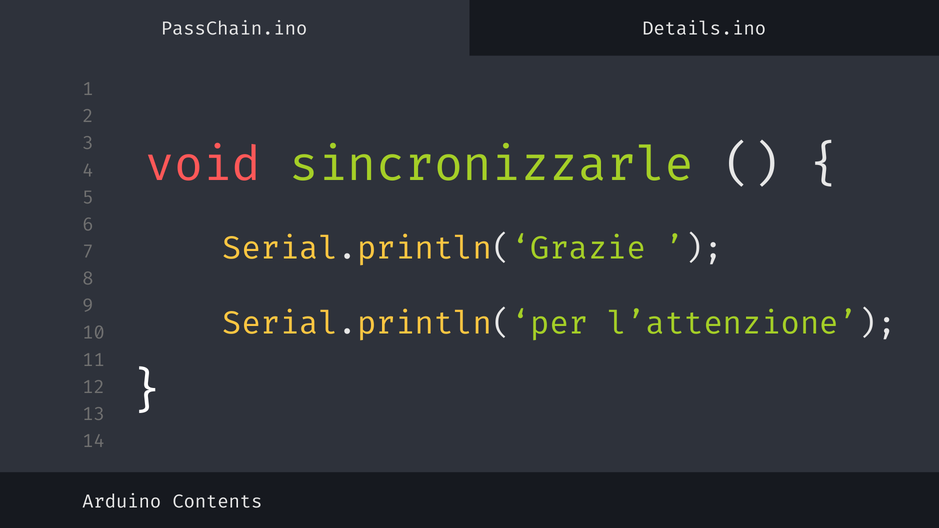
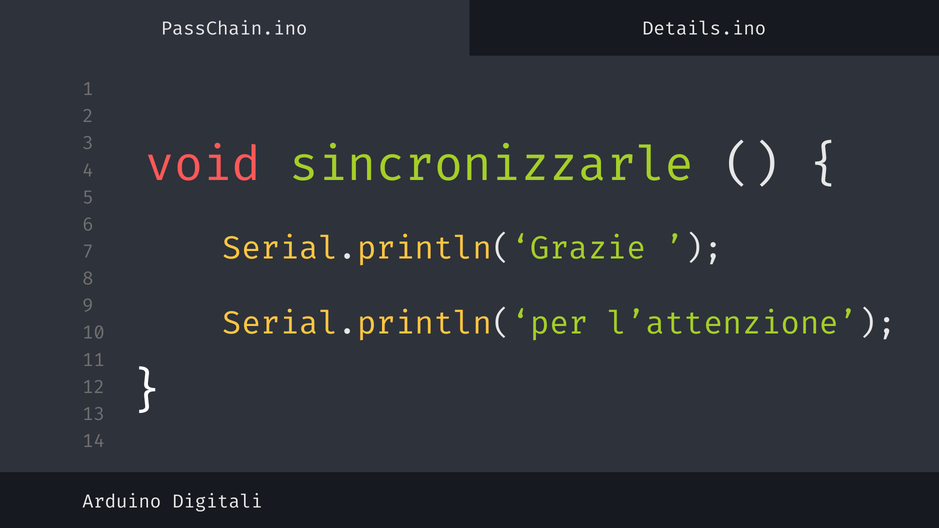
Contents: Contents -> Digitali
